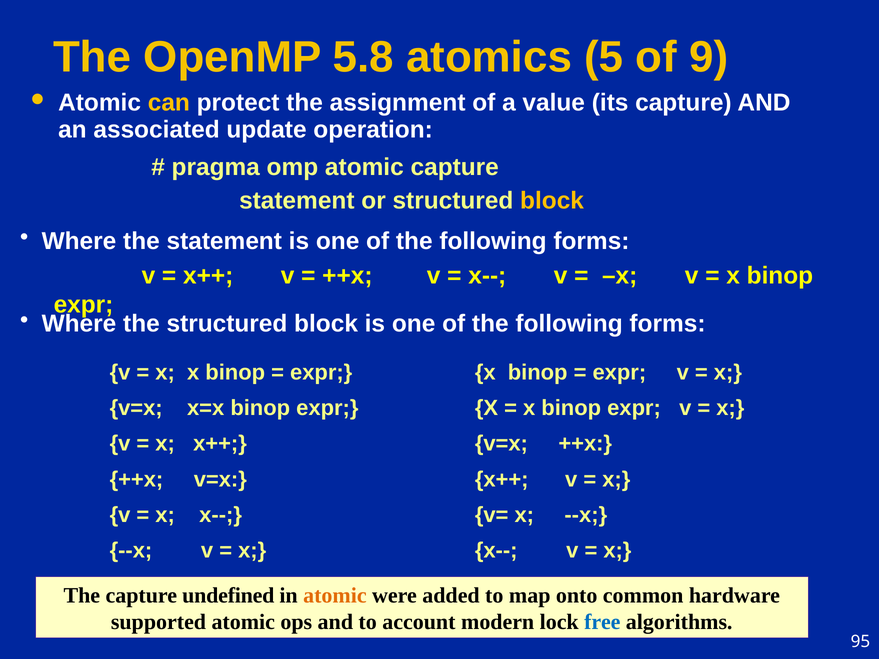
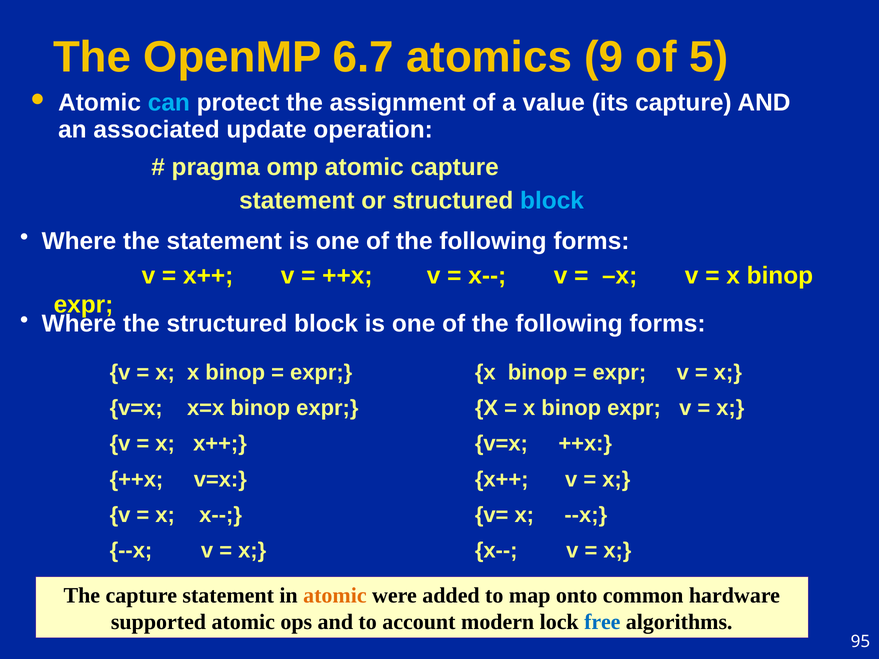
5.8: 5.8 -> 6.7
5: 5 -> 9
9: 9 -> 5
can colour: yellow -> light blue
block at (552, 201) colour: yellow -> light blue
The capture undefined: undefined -> statement
